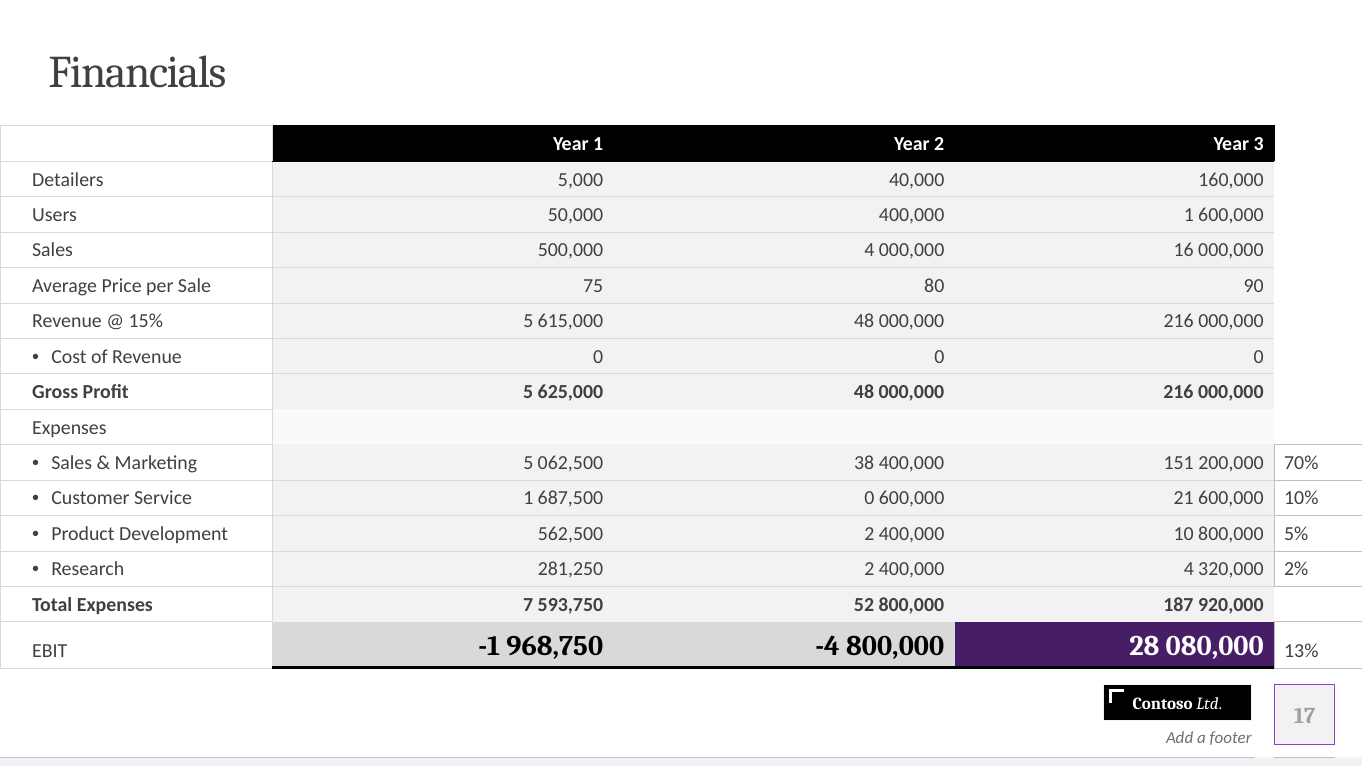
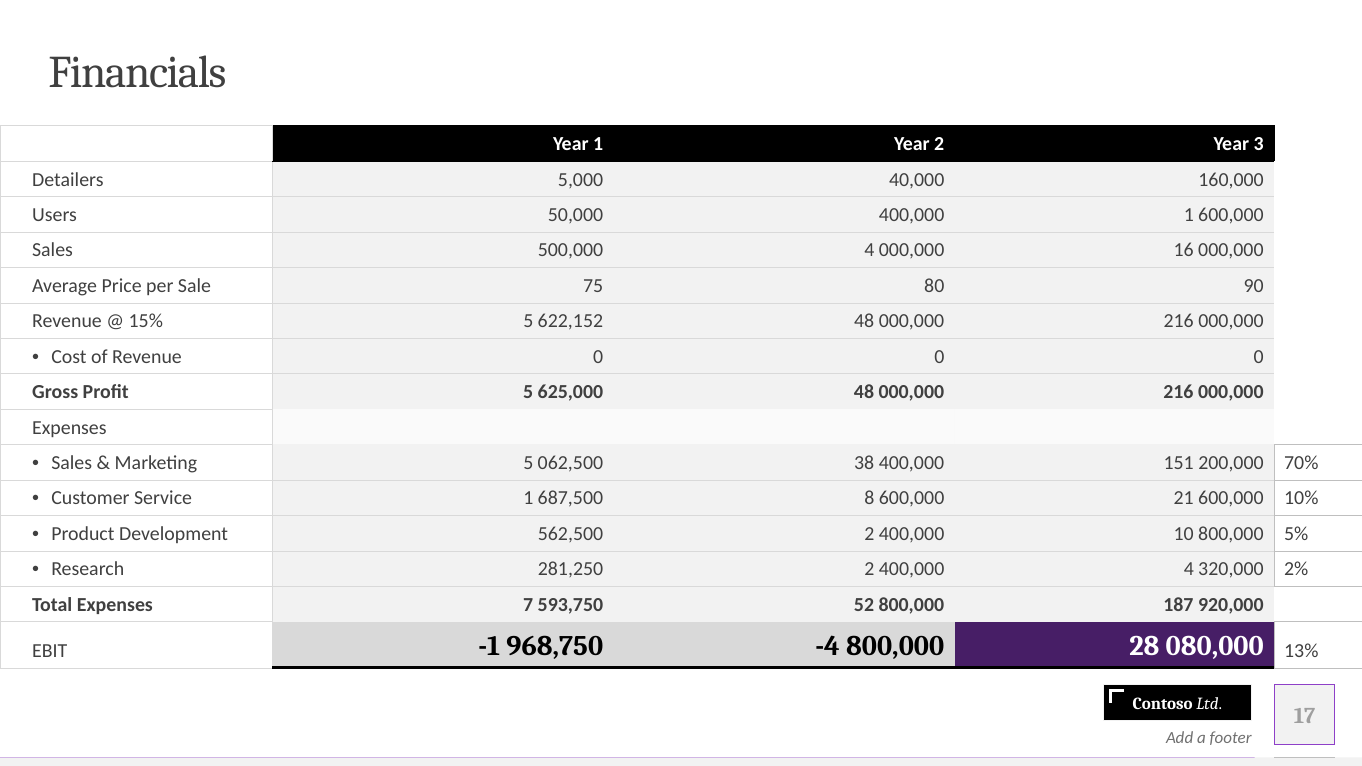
615,000: 615,000 -> 622,152
687,500 0: 0 -> 8
